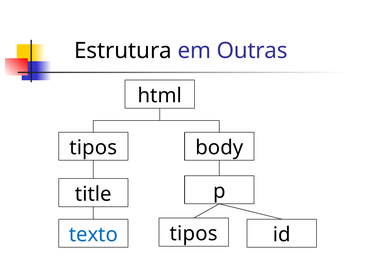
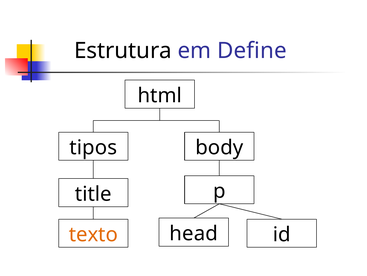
Outras: Outras -> Define
tipos at (194, 233): tipos -> head
texto colour: blue -> orange
